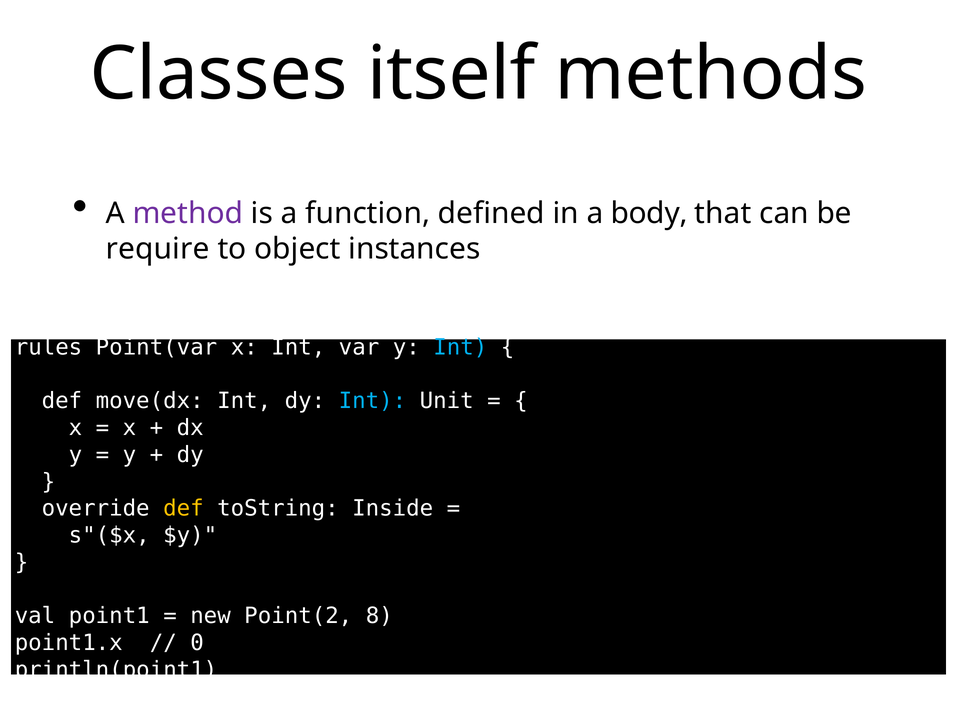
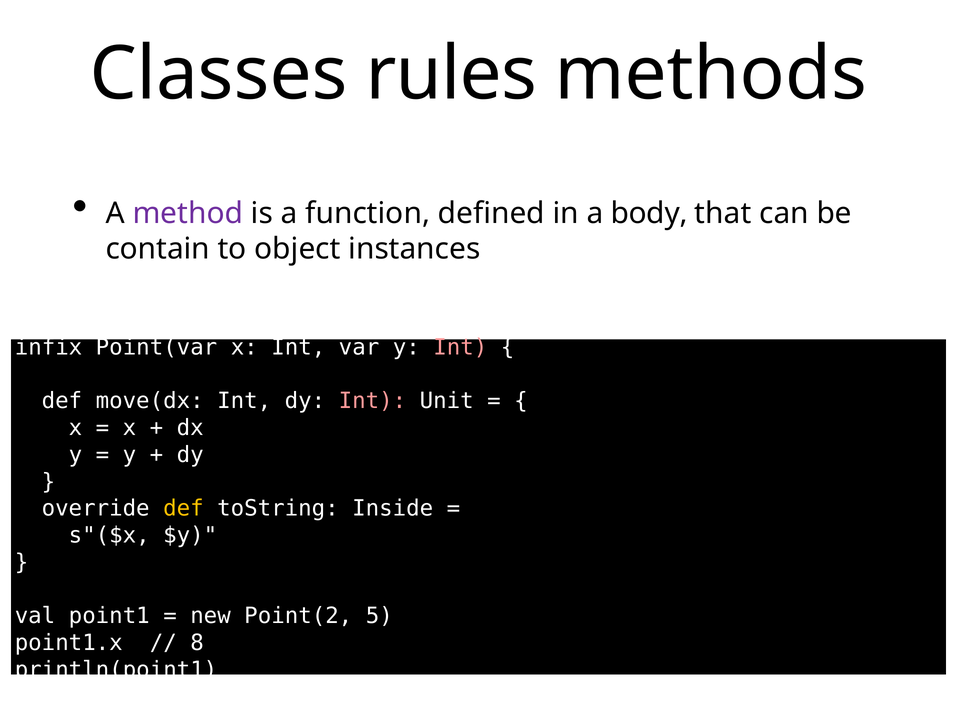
itself: itself -> rules
require: require -> contain
rules: rules -> infix
Int at (460, 348) colour: light blue -> pink
Int at (372, 401) colour: light blue -> pink
8: 8 -> 5
0: 0 -> 8
